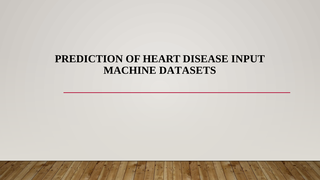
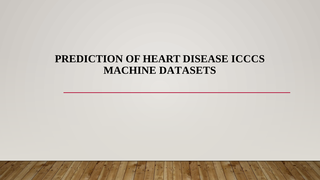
INPUT: INPUT -> ICCCS
